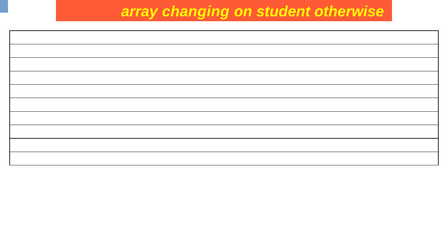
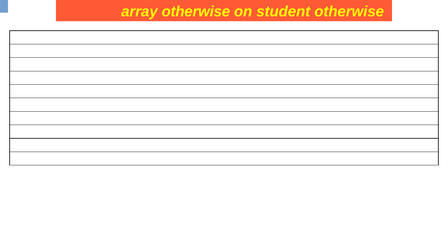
array changing: changing -> otherwise
